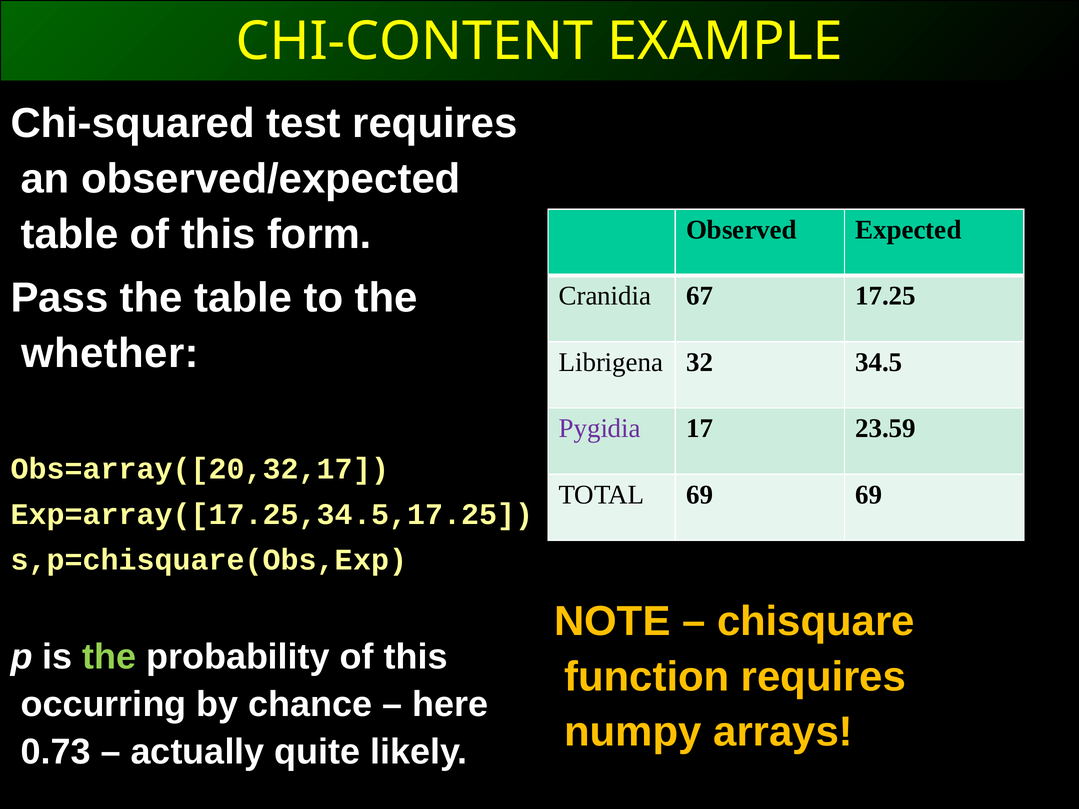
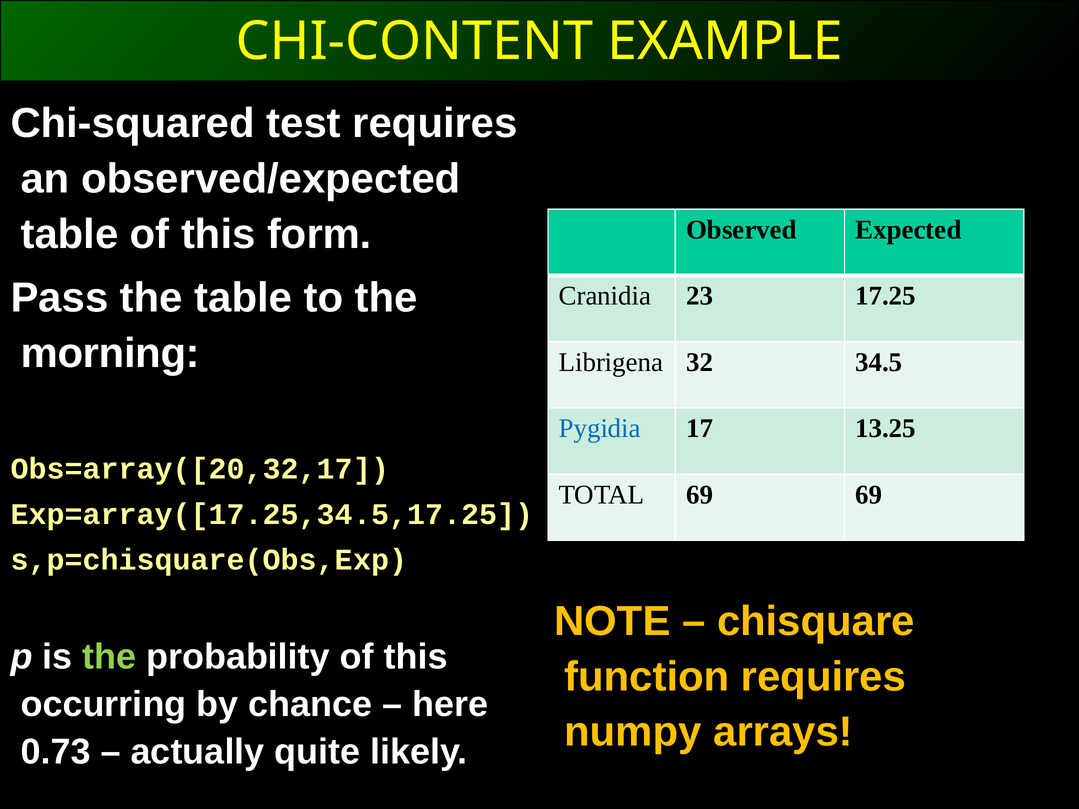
67: 67 -> 23
whether: whether -> morning
Pygidia colour: purple -> blue
23.59: 23.59 -> 13.25
